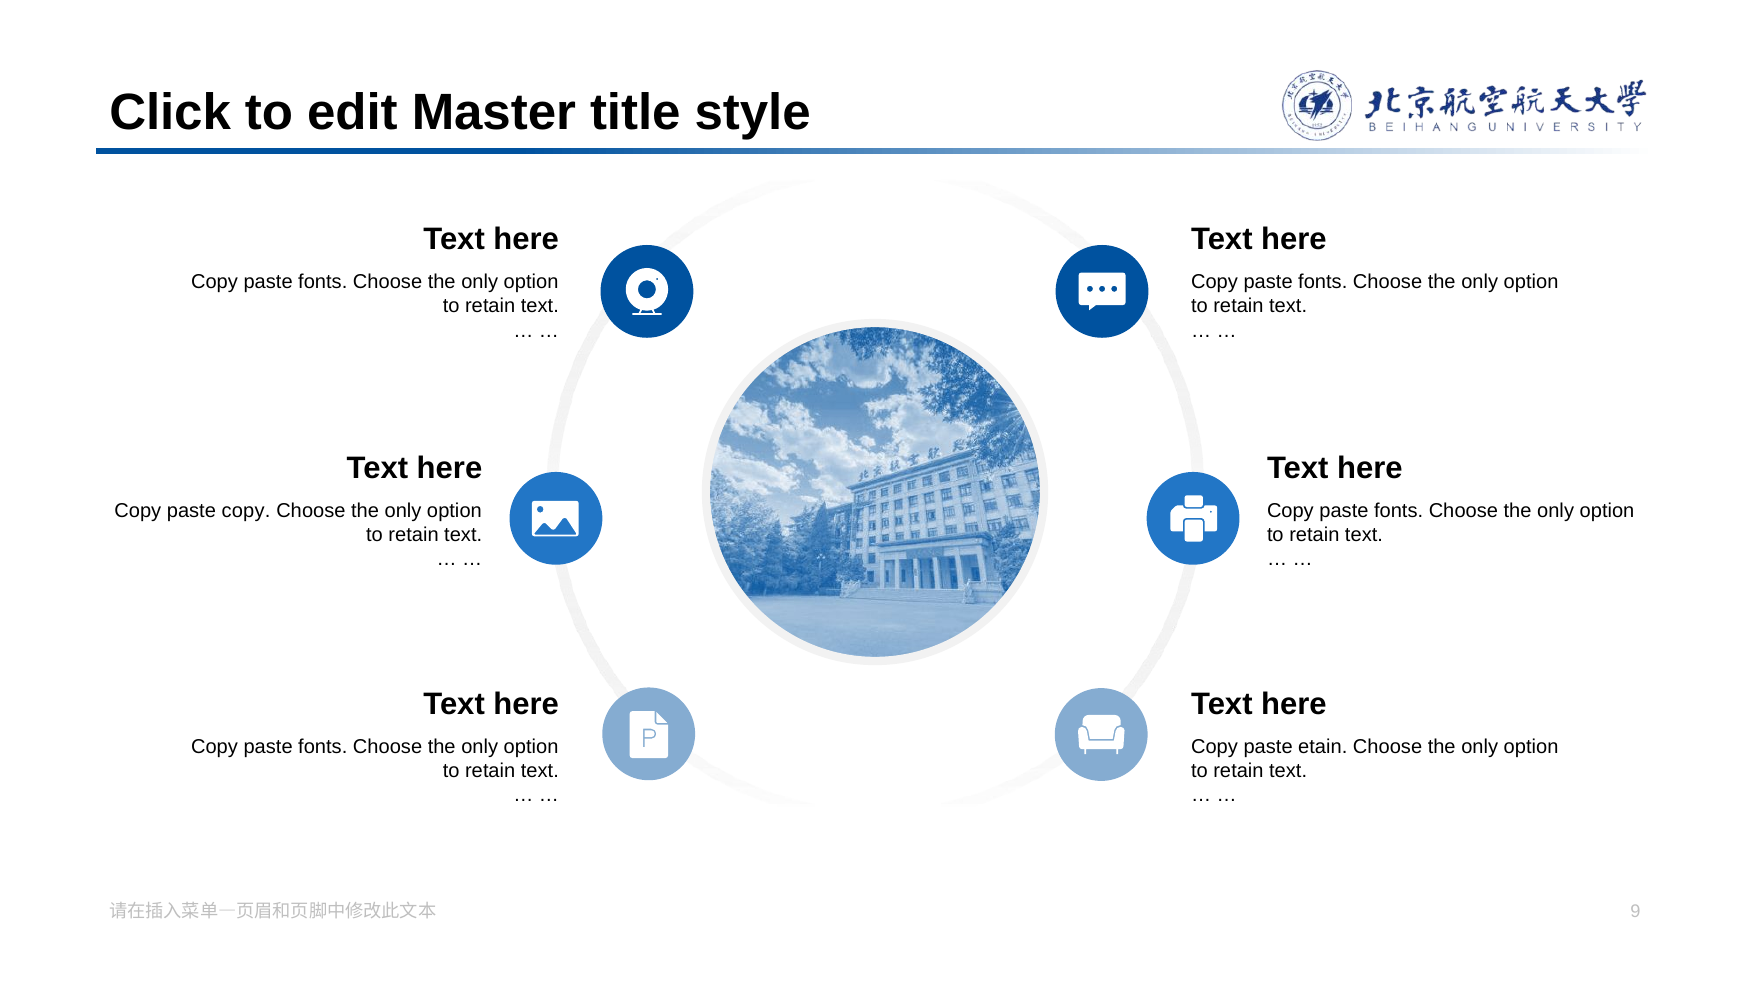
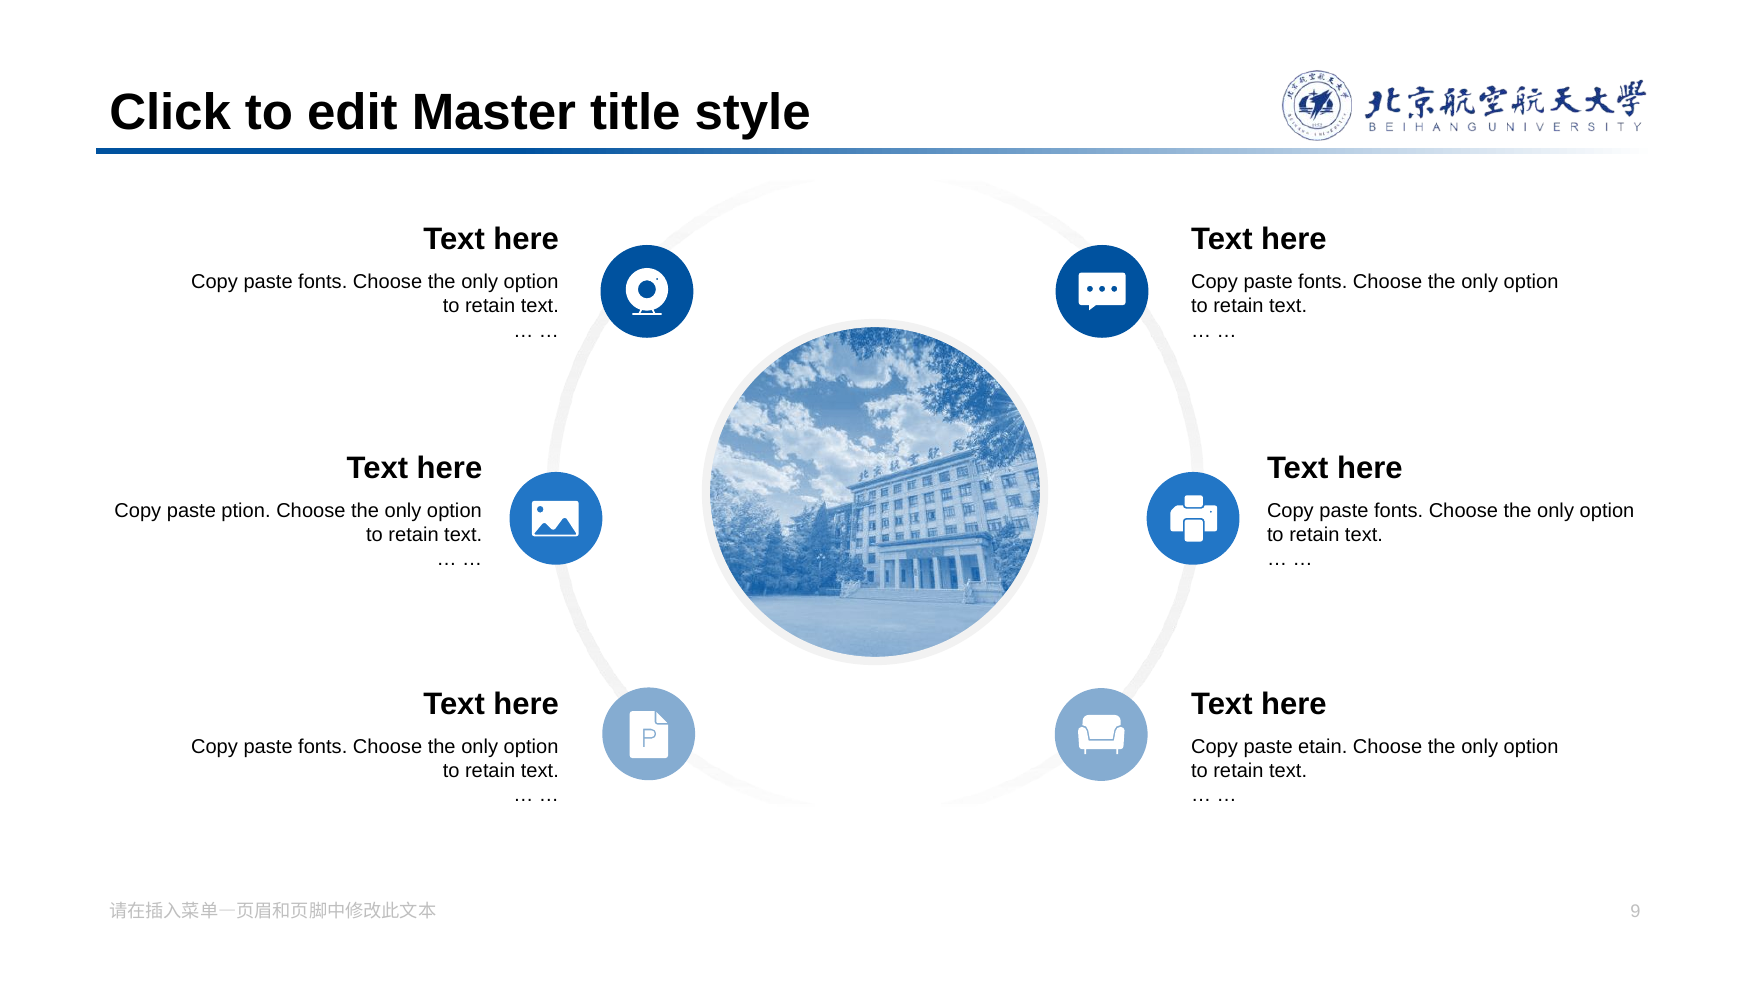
paste copy: copy -> ption
